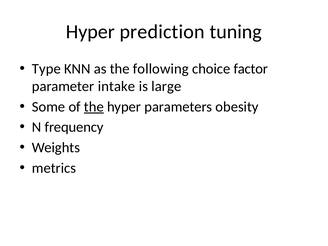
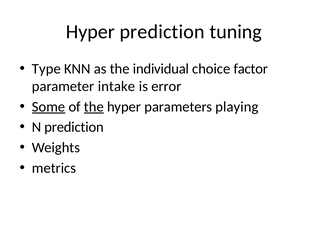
following: following -> individual
large: large -> error
Some underline: none -> present
obesity: obesity -> playing
N frequency: frequency -> prediction
